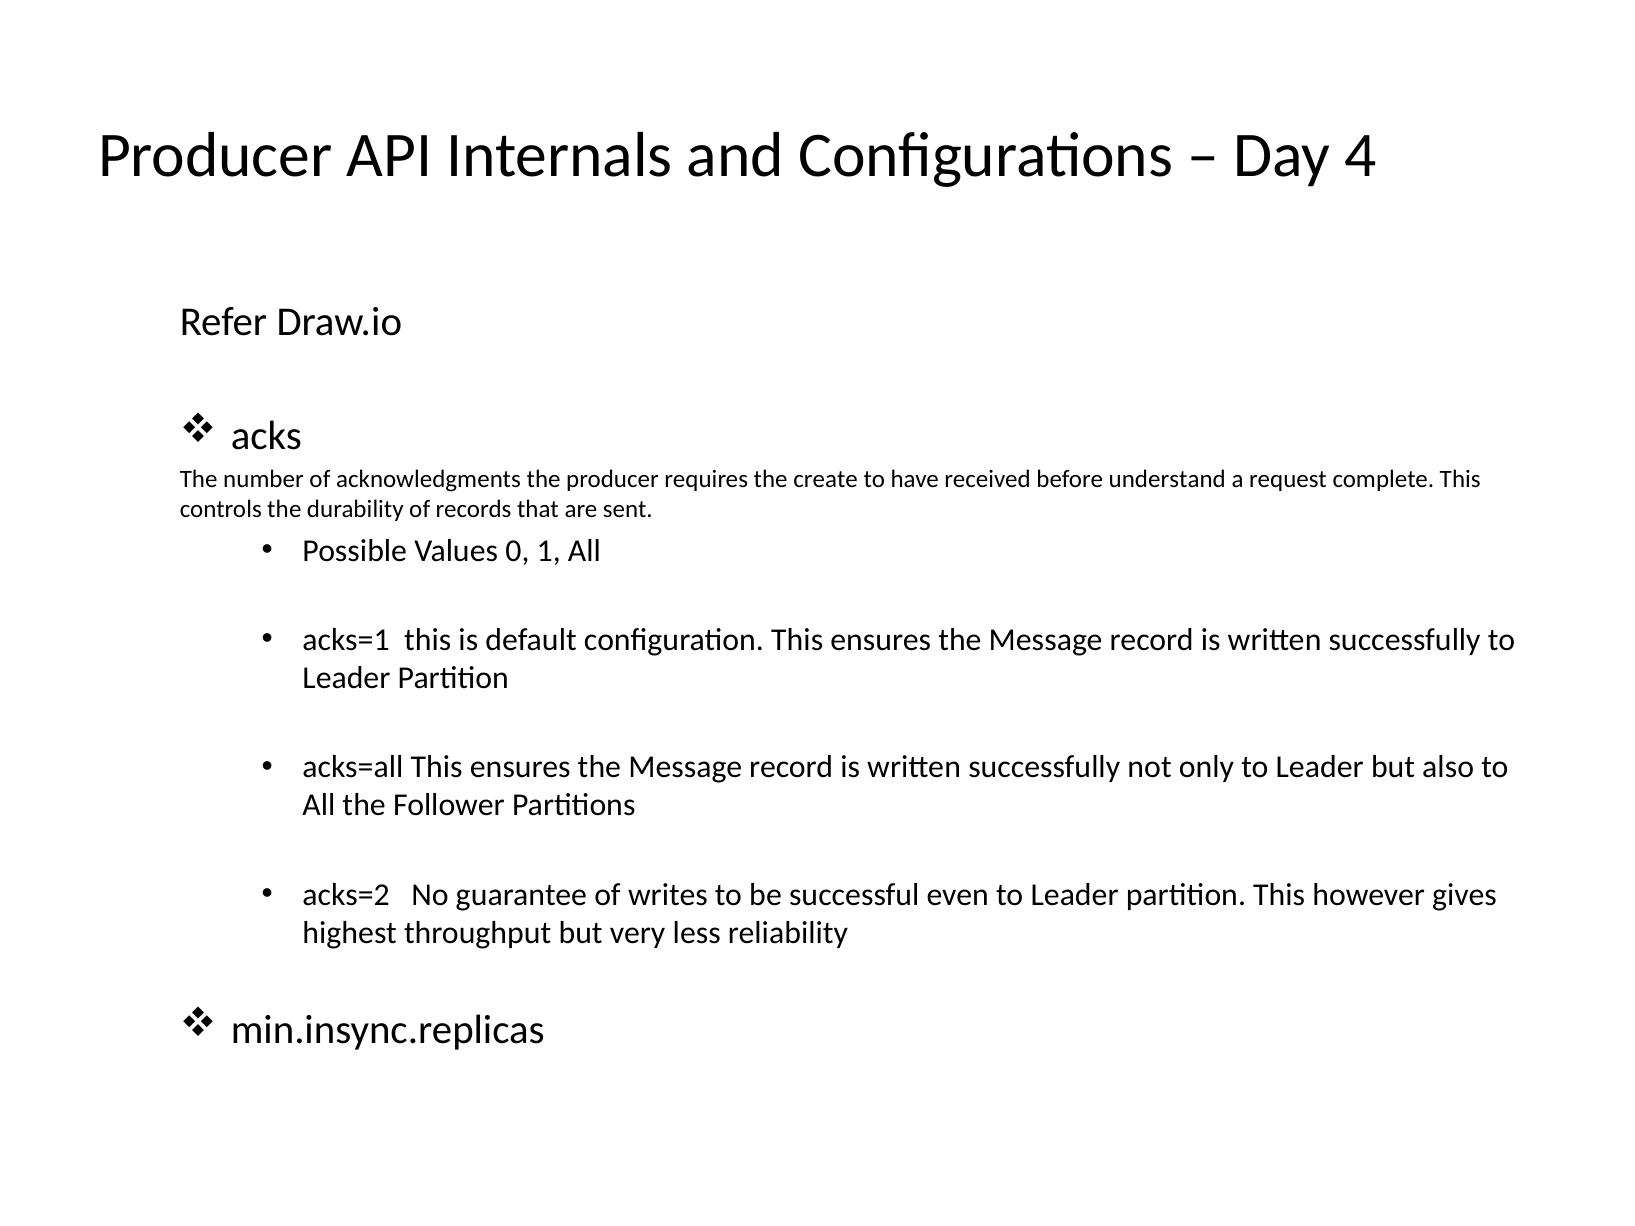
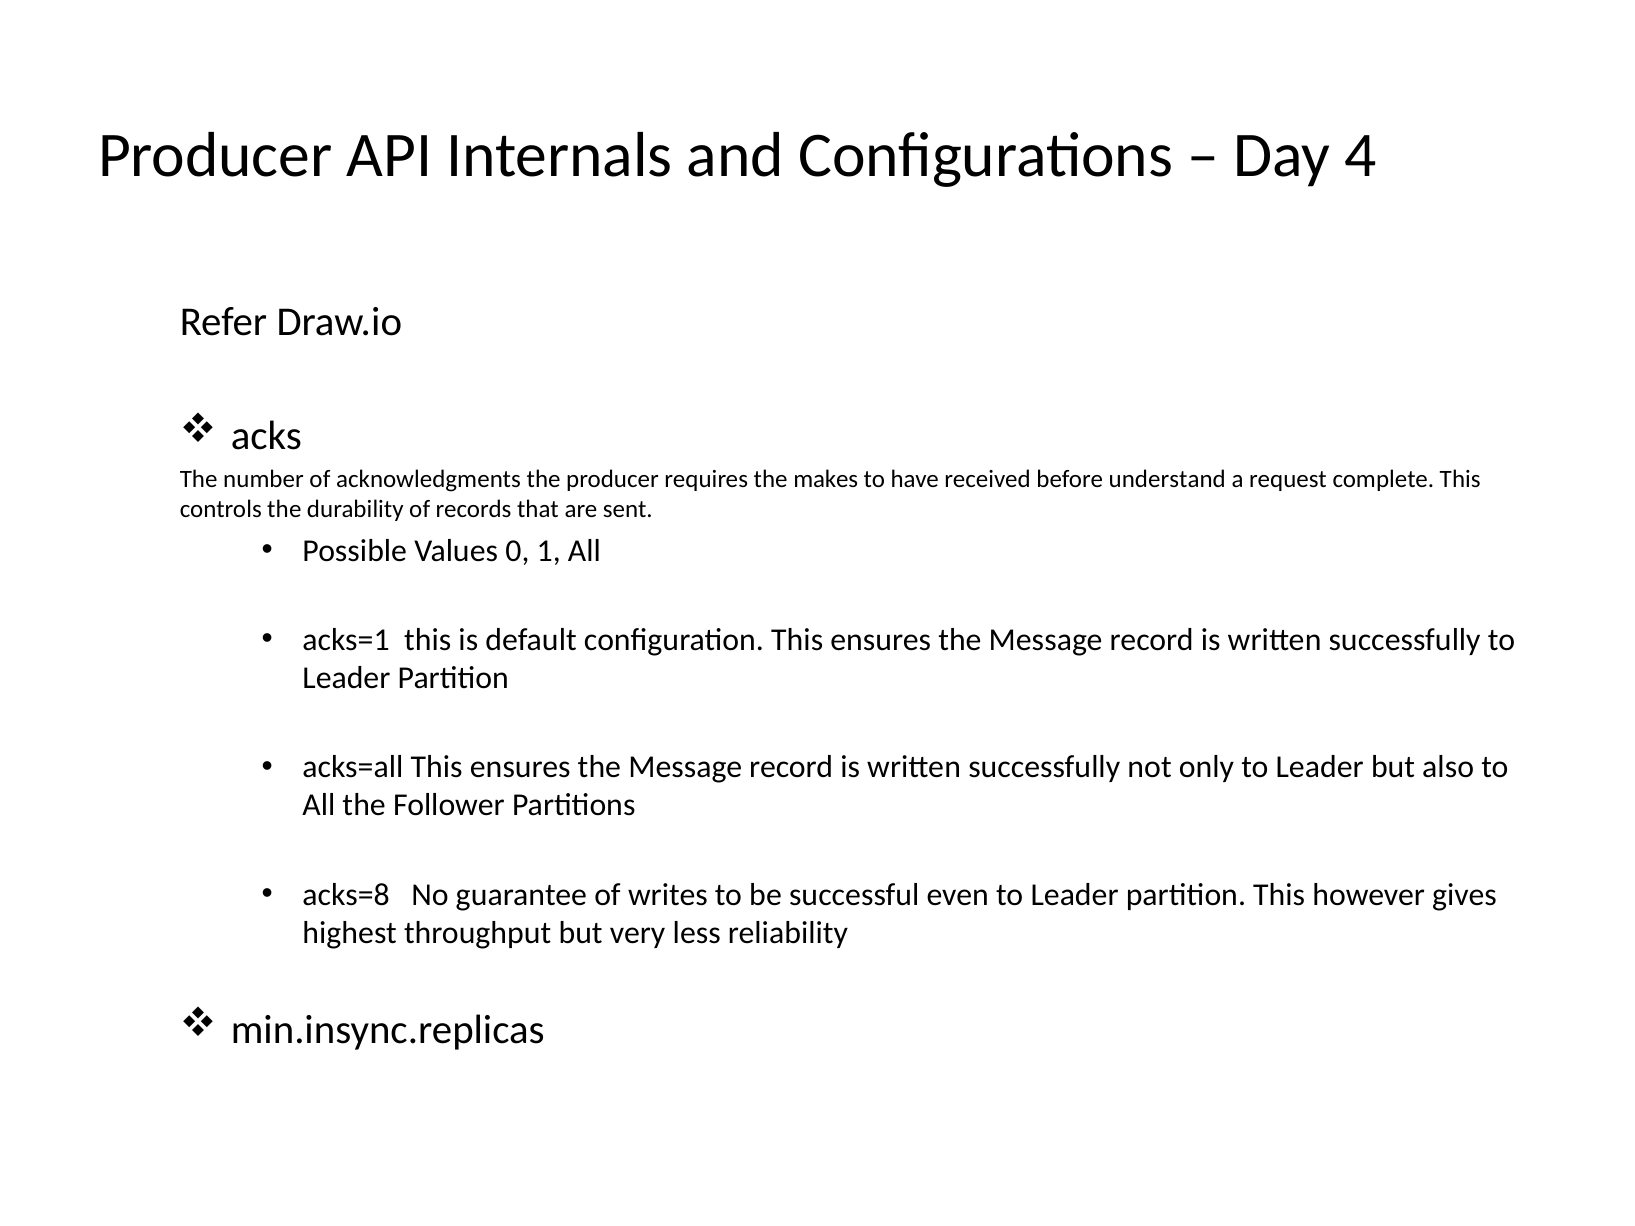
create: create -> makes
acks=2: acks=2 -> acks=8
